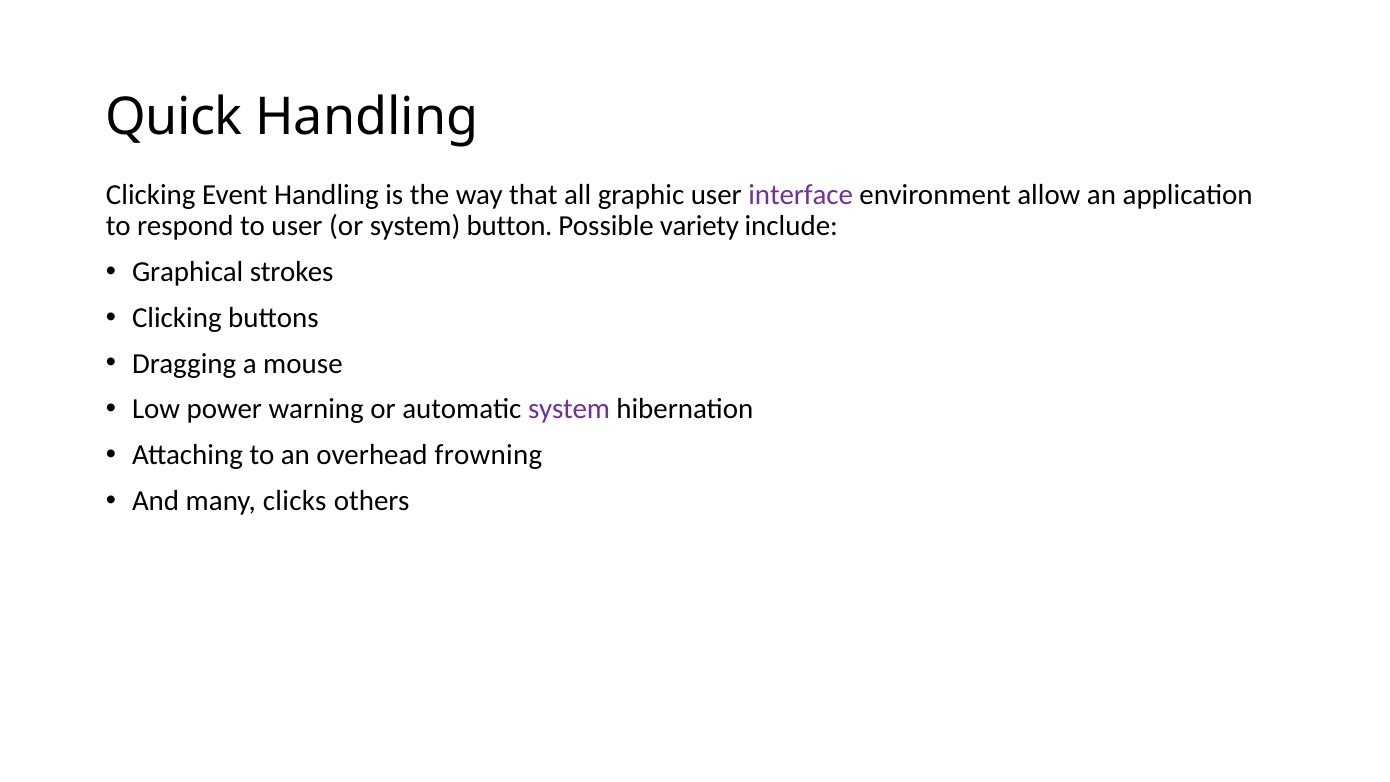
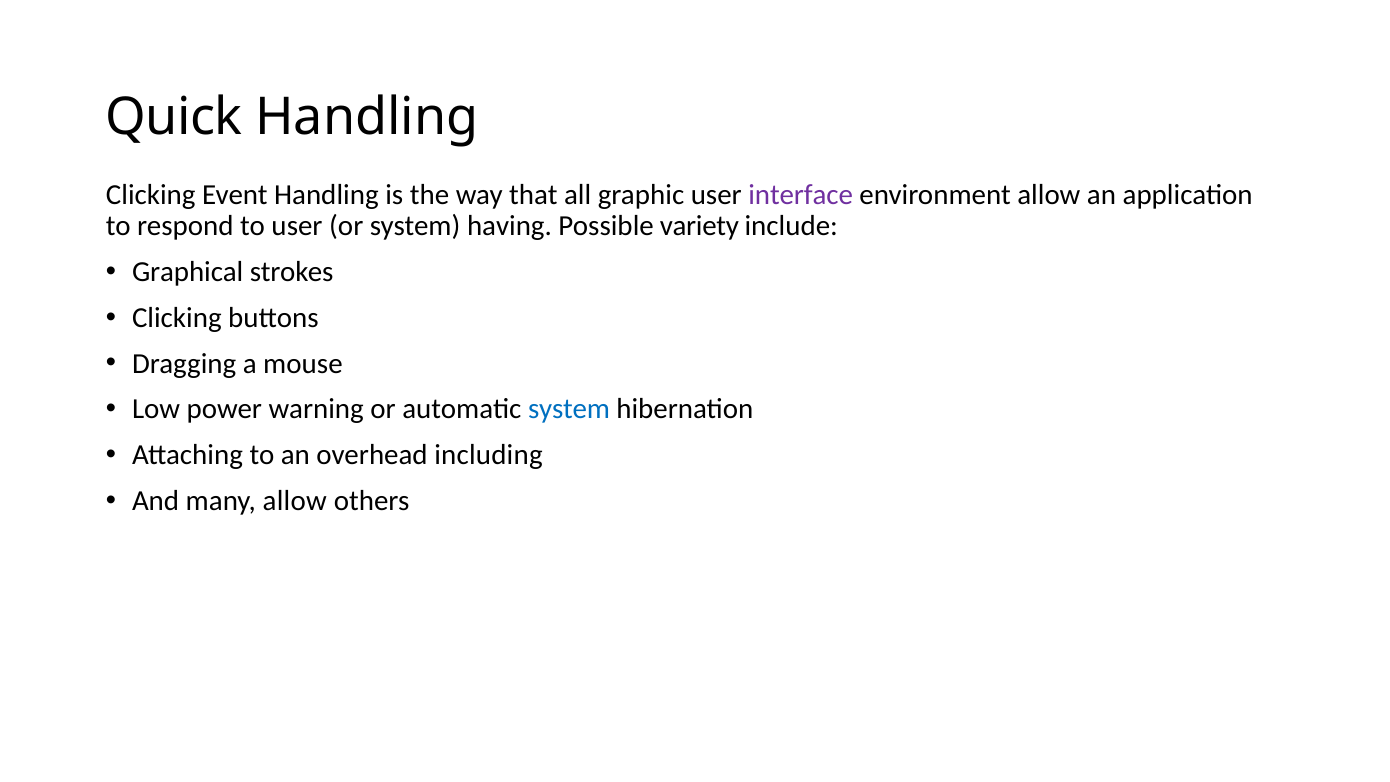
button: button -> having
system at (569, 409) colour: purple -> blue
frowning: frowning -> including
many clicks: clicks -> allow
